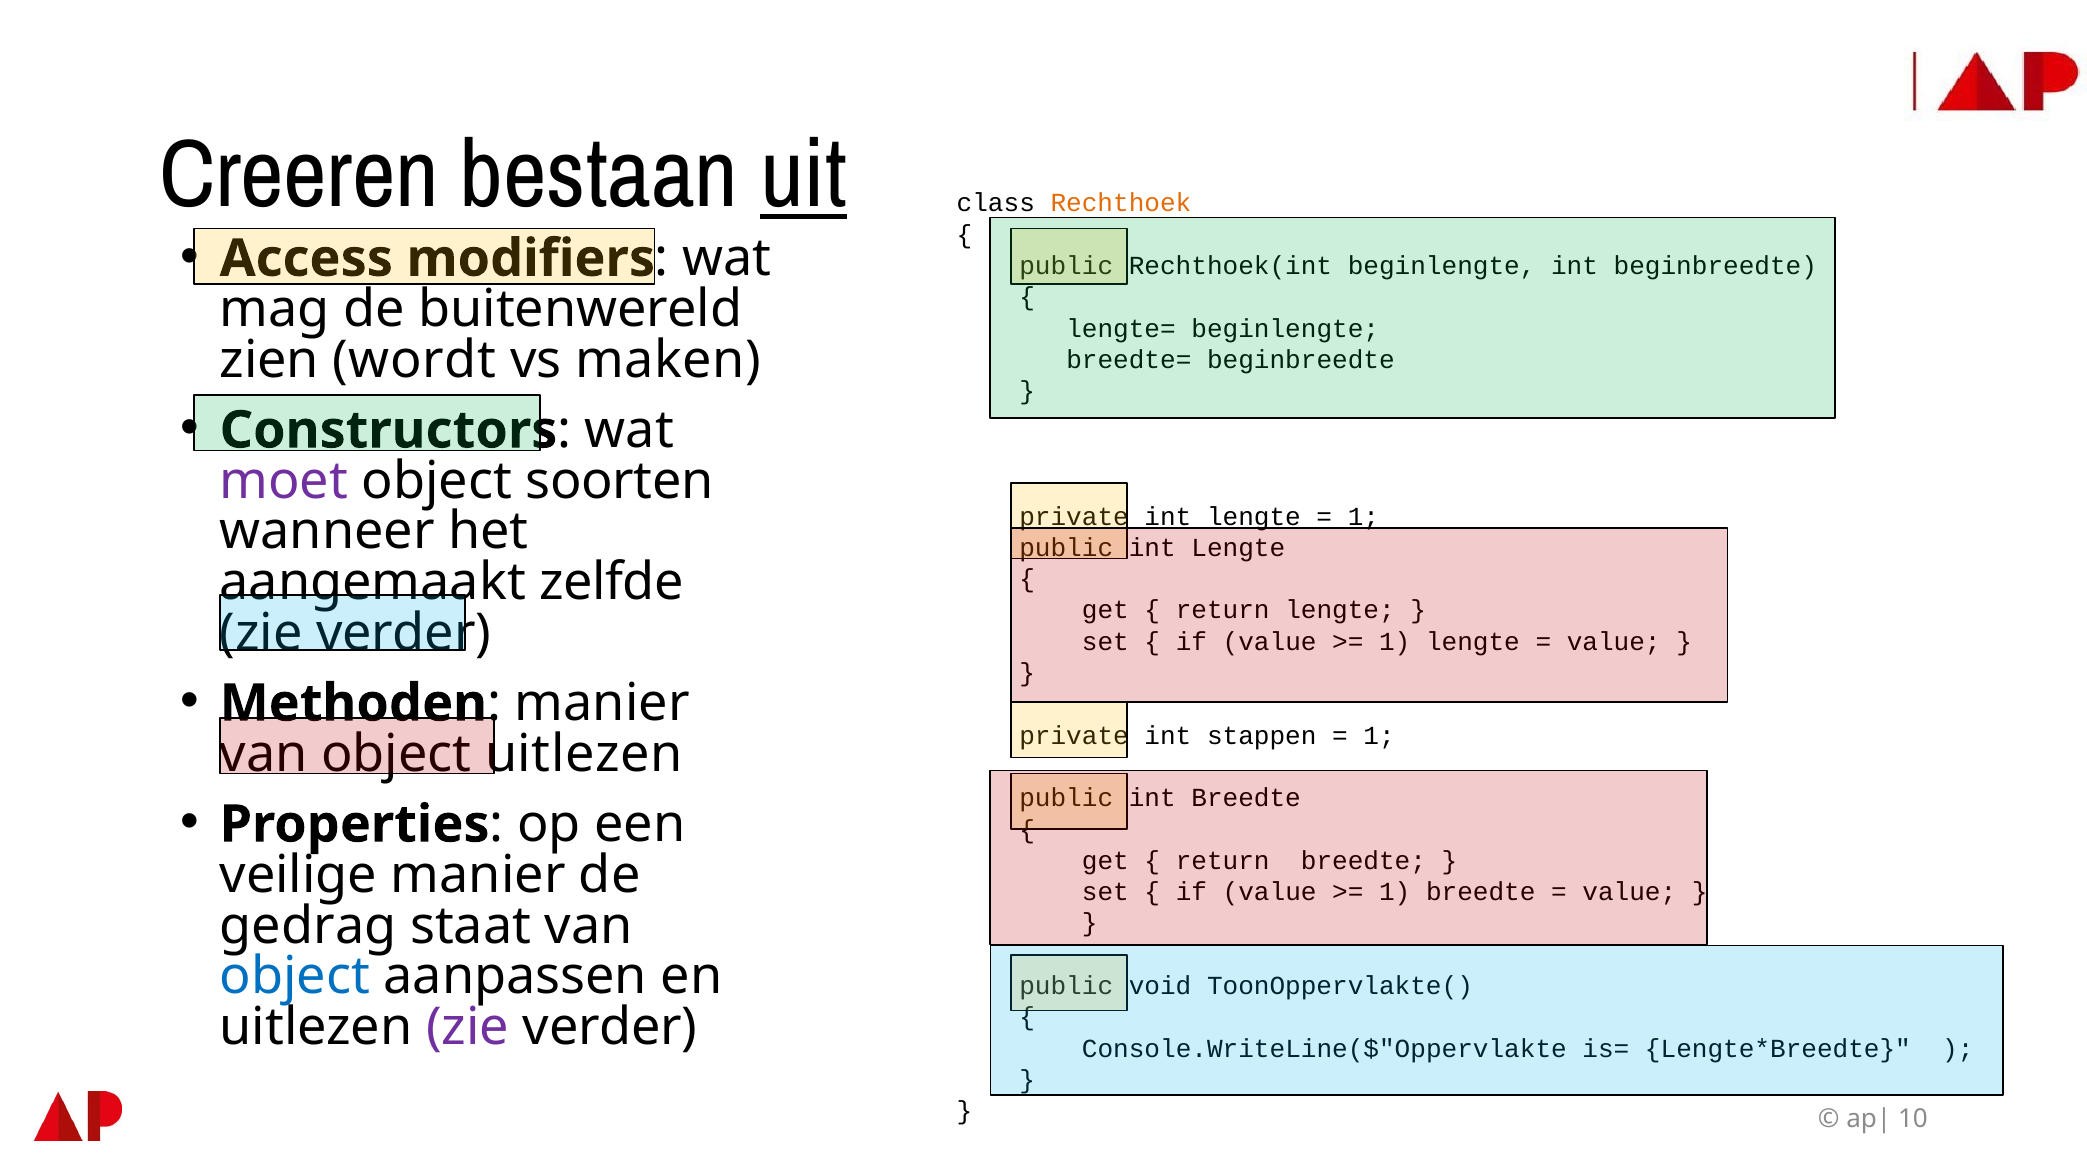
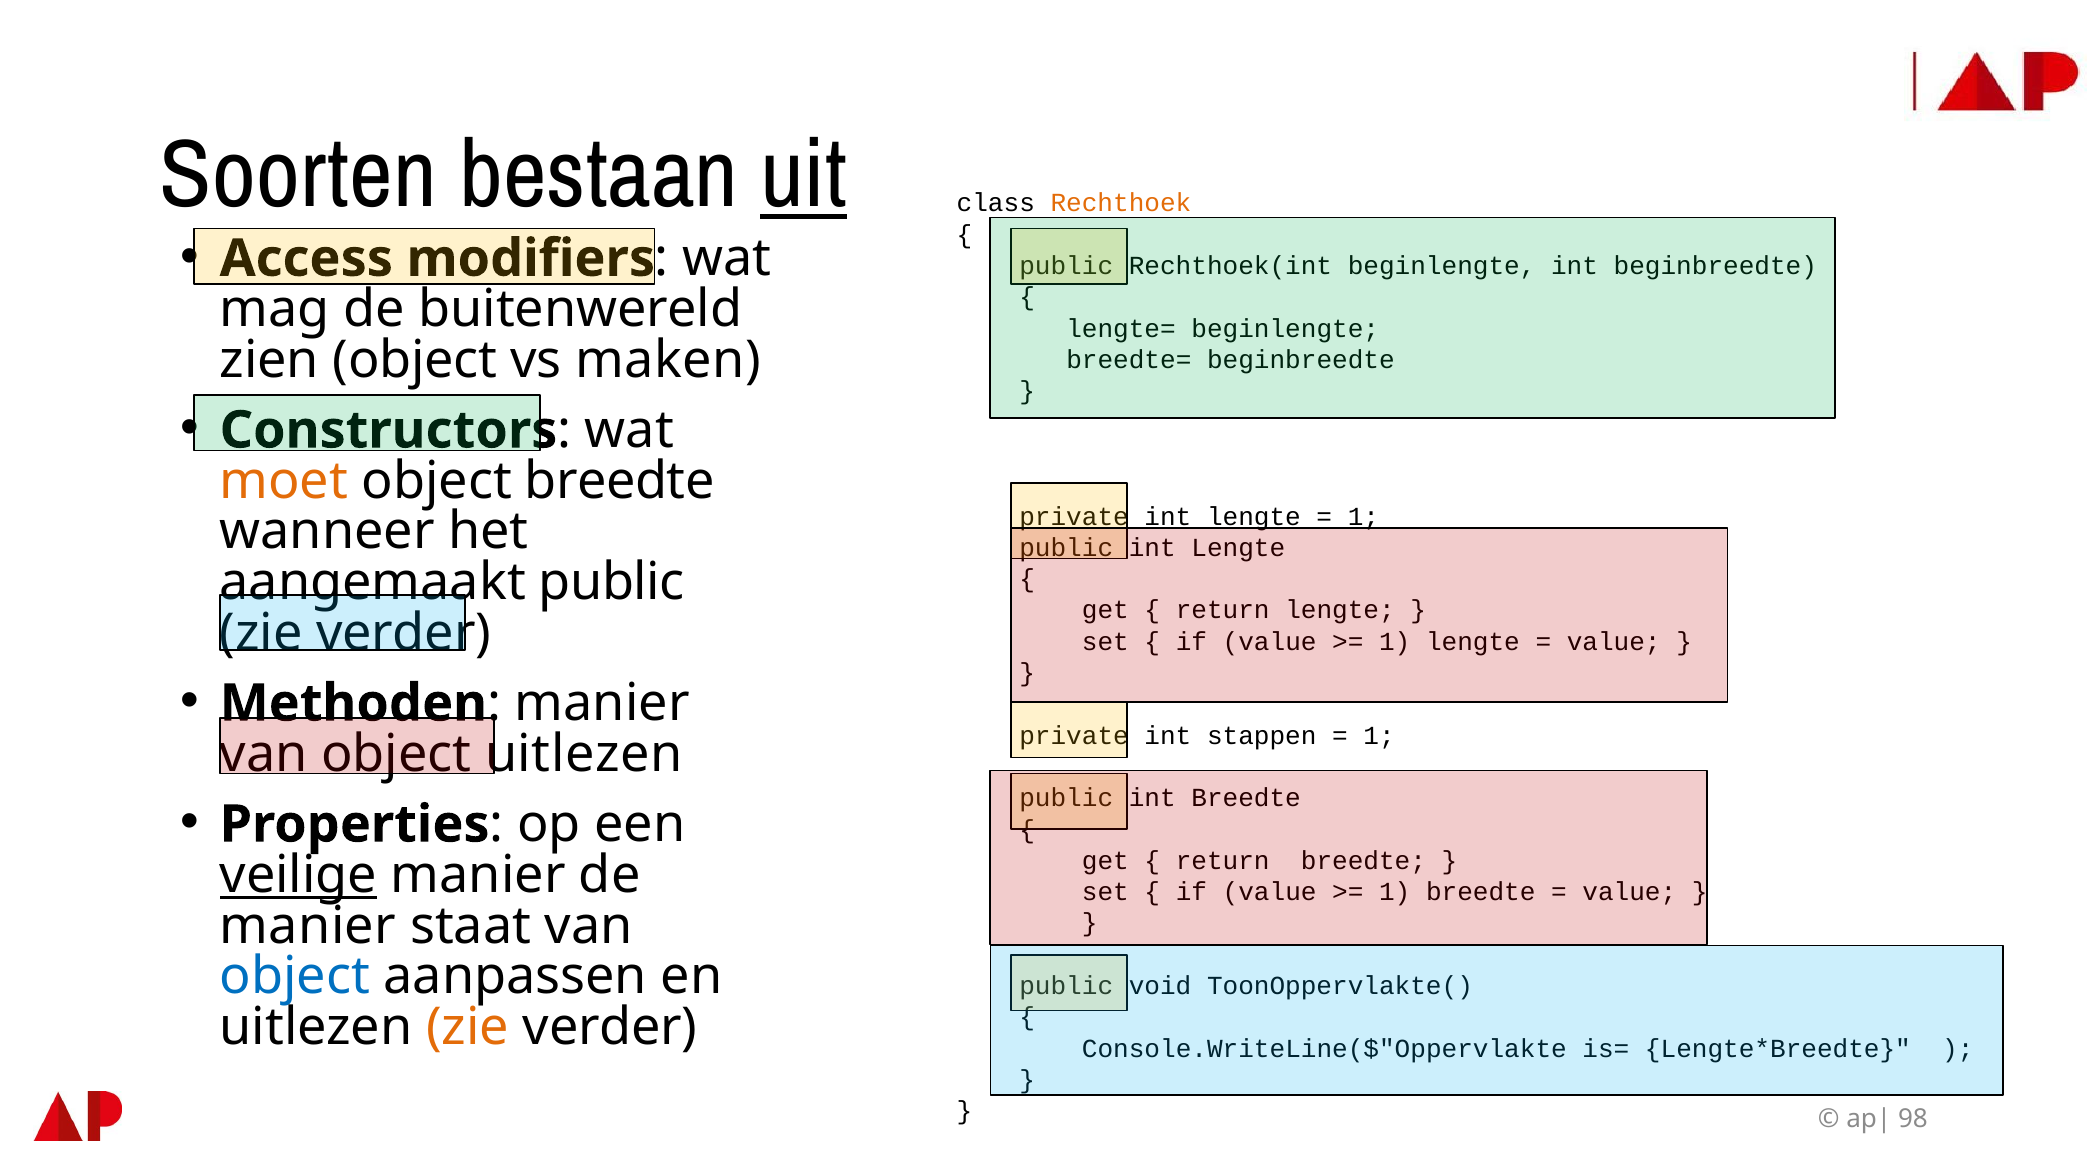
Creeren: Creeren -> Soorten
zien wordt: wordt -> object
moet colour: purple -> orange
object soorten: soorten -> breedte
zelfde at (612, 582): zelfde -> public
veilige underline: none -> present
gedrag at (308, 926): gedrag -> manier
zie at (468, 1027) colour: purple -> orange
10: 10 -> 98
